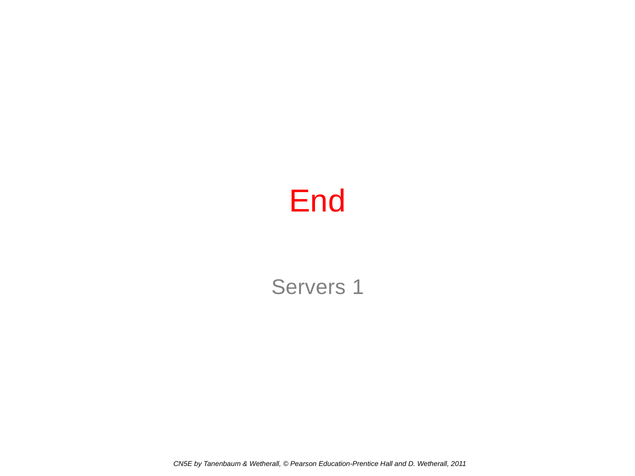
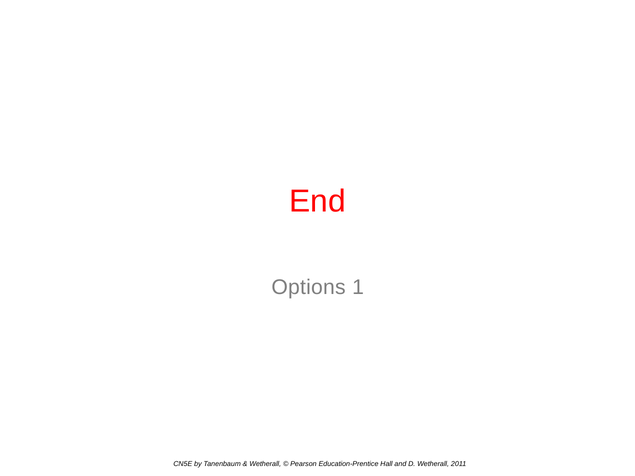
Servers: Servers -> Options
